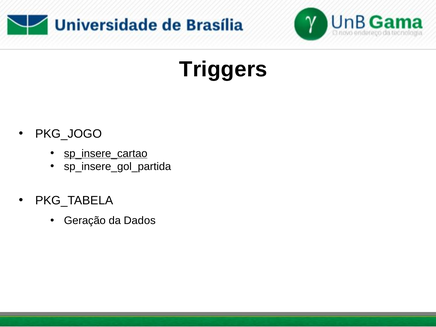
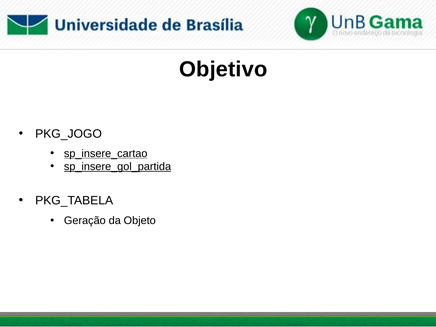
Triggers: Triggers -> Objetivo
sp_insere_gol_partida underline: none -> present
Dados: Dados -> Objeto
